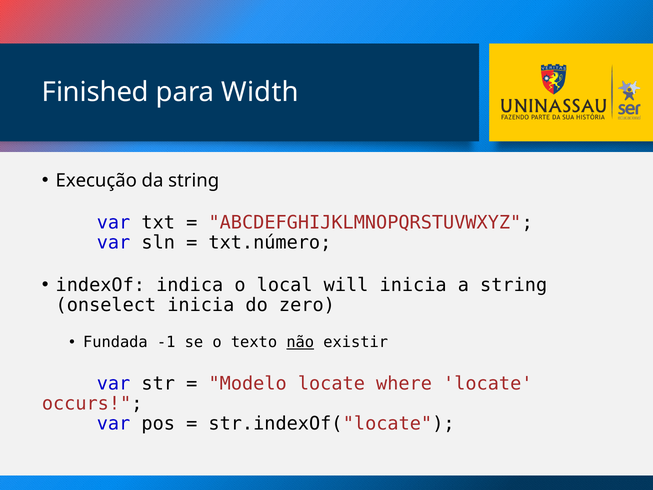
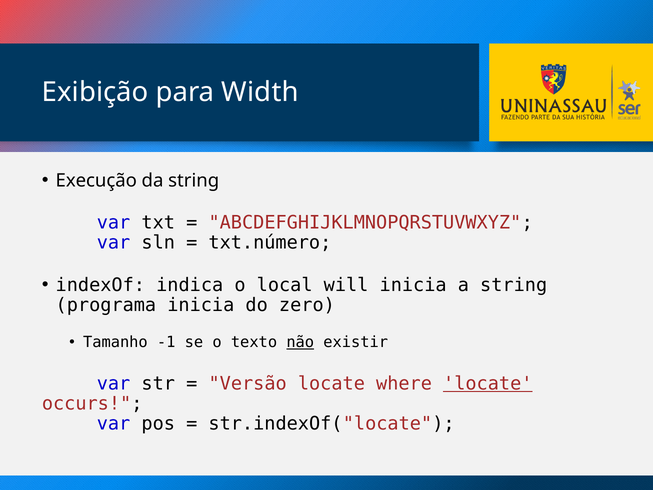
Finished: Finished -> Exibição
onselect: onselect -> programa
Fundada: Fundada -> Tamanho
Modelo: Modelo -> Versão
locate at (488, 383) underline: none -> present
